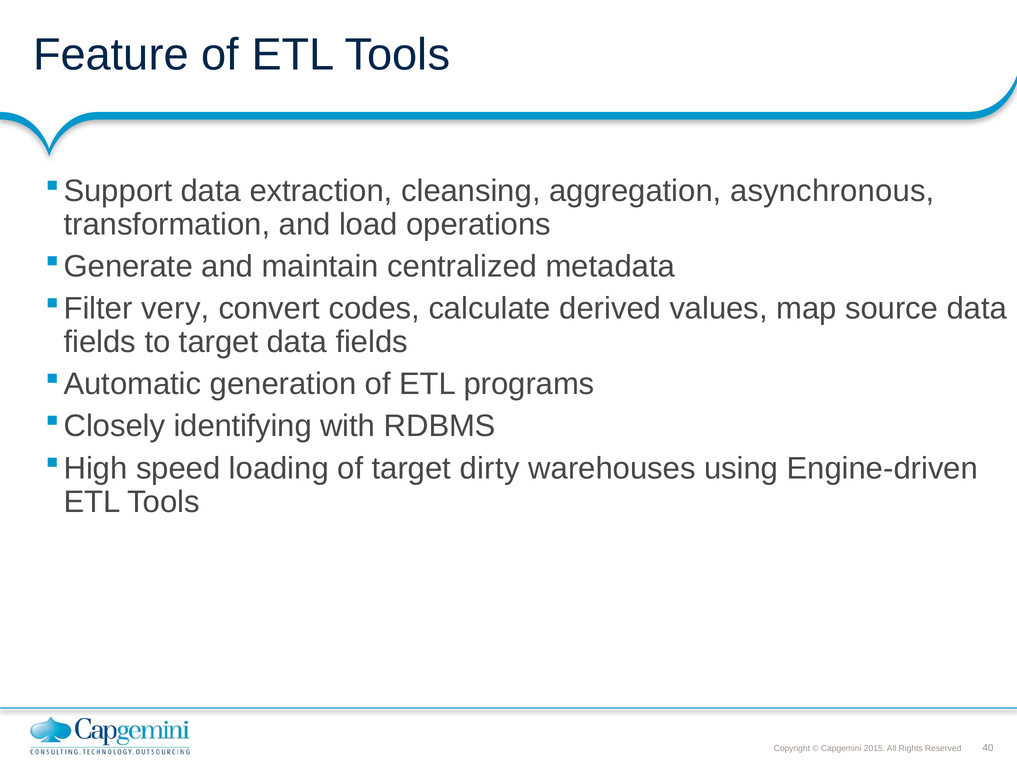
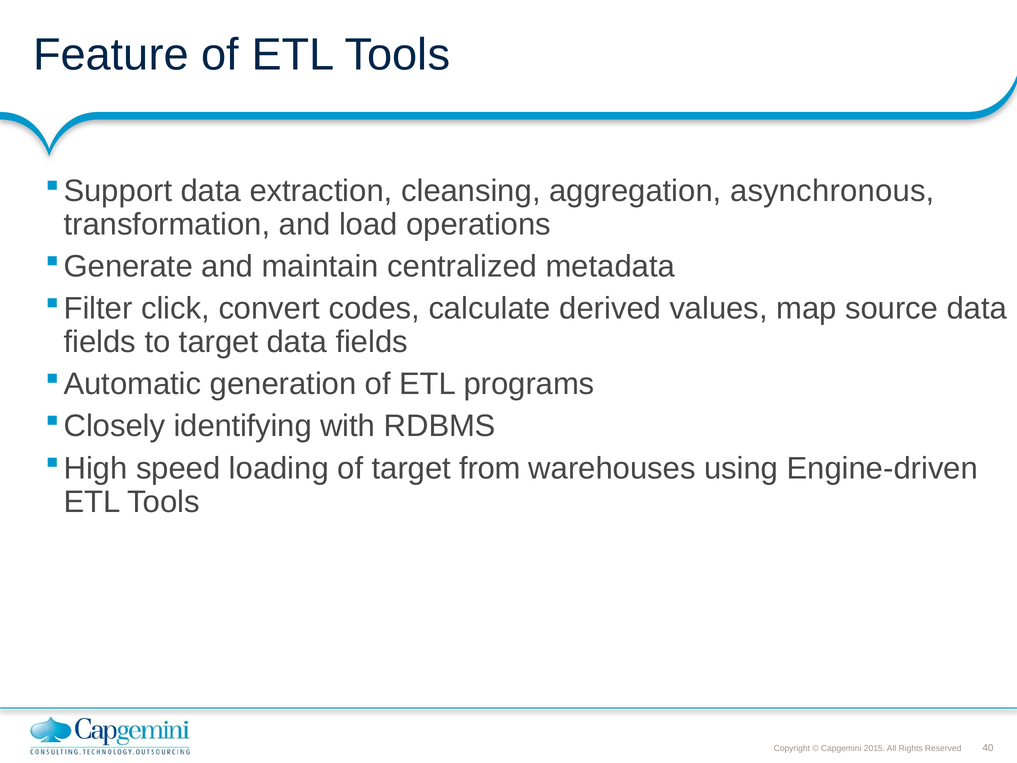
very: very -> click
dirty: dirty -> from
